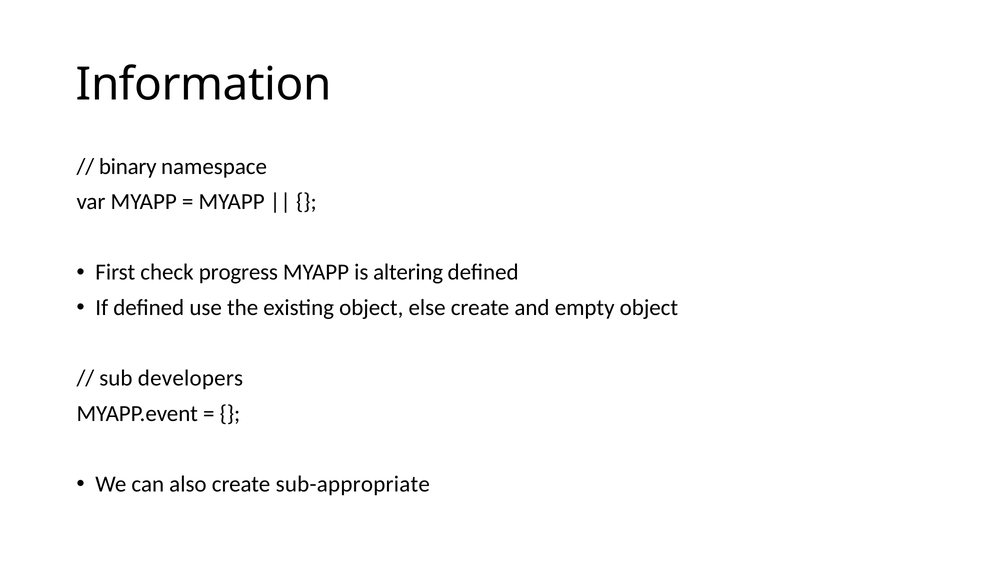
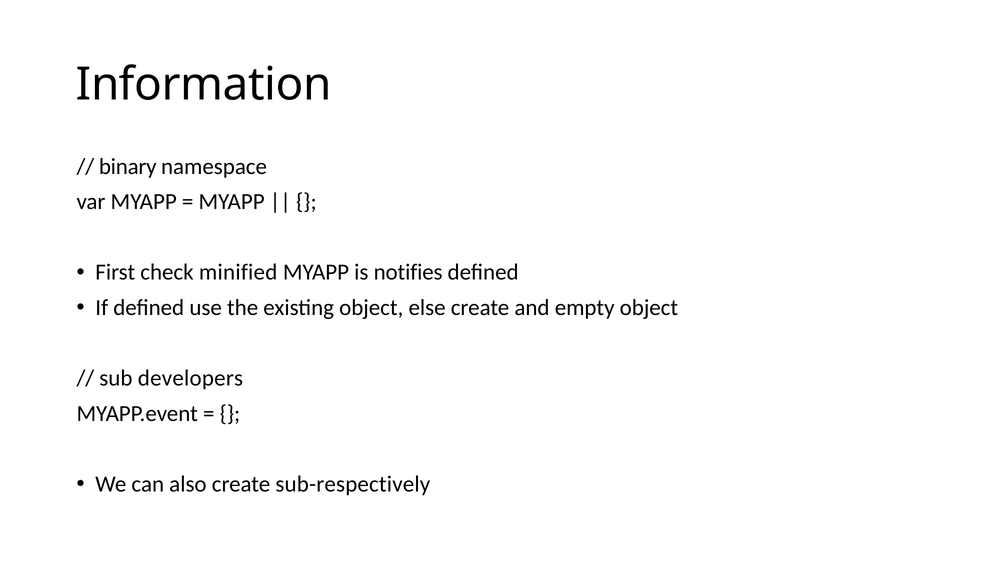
progress: progress -> minified
altering: altering -> notifies
sub-appropriate: sub-appropriate -> sub-respectively
